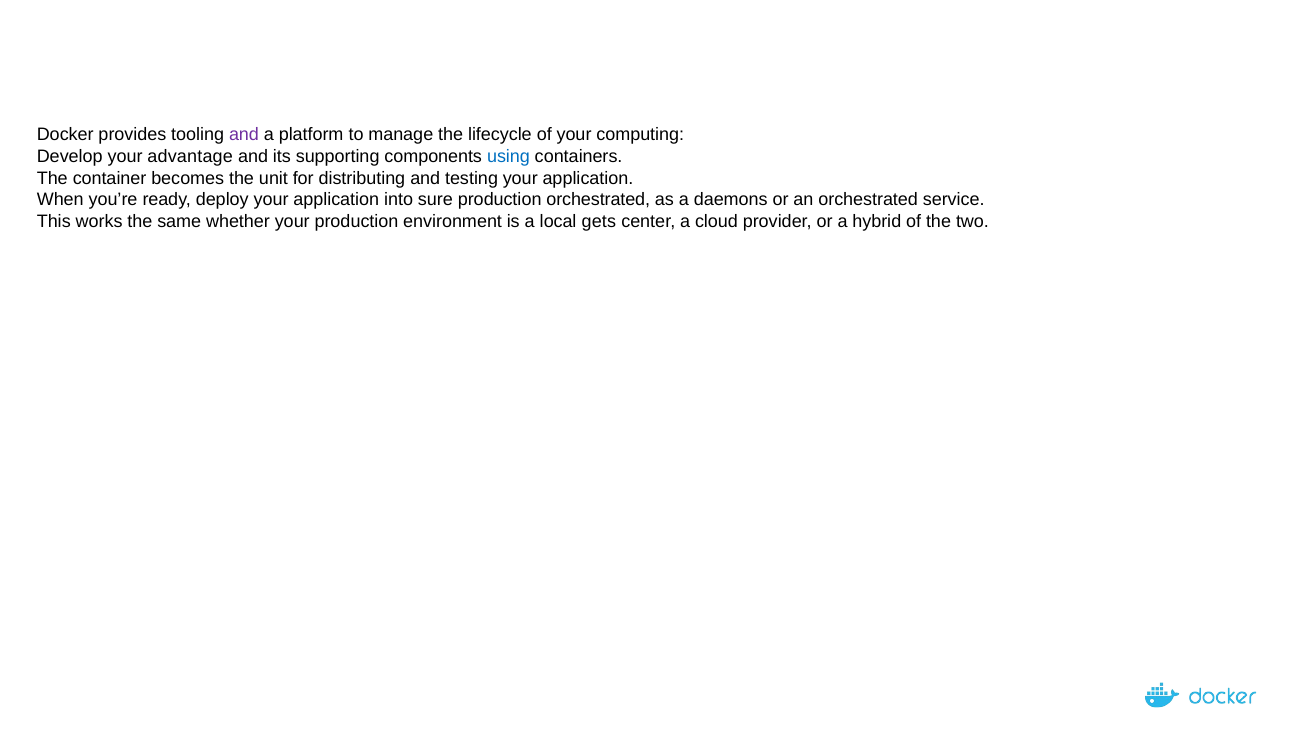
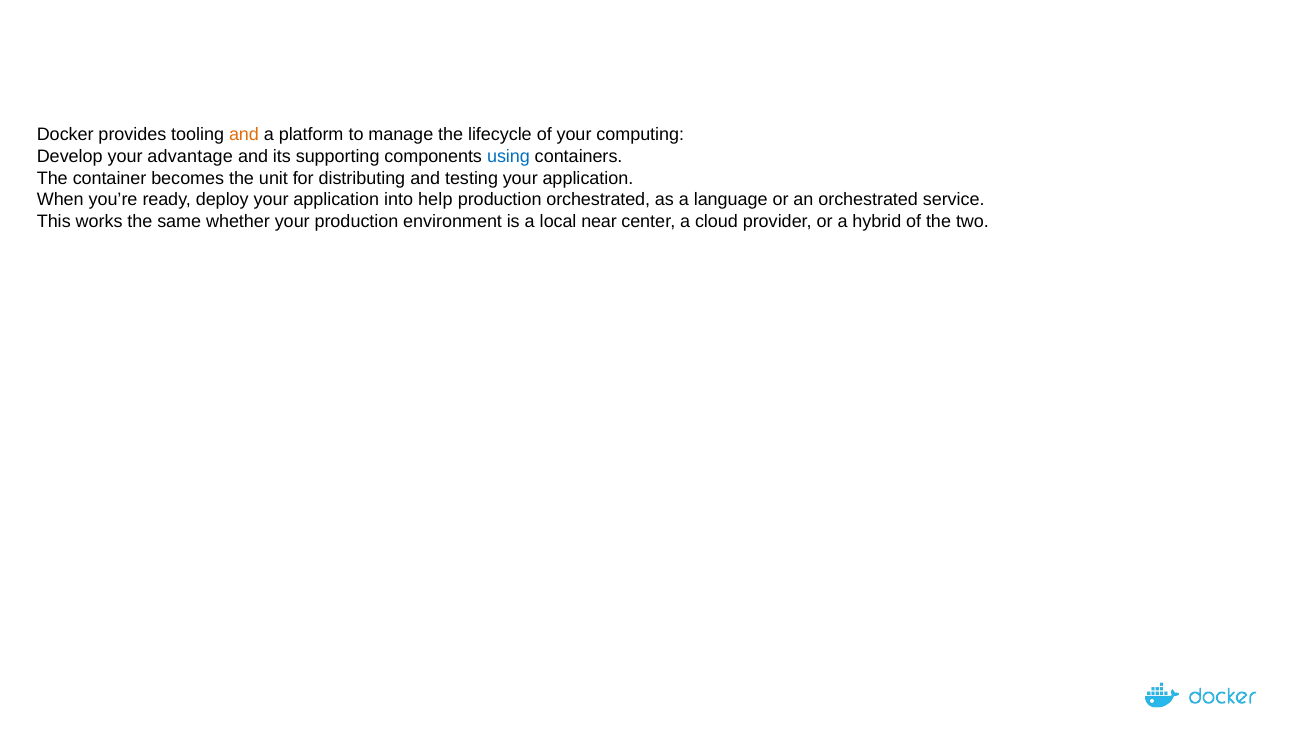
and at (244, 135) colour: purple -> orange
sure: sure -> help
daemons: daemons -> language
gets: gets -> near
